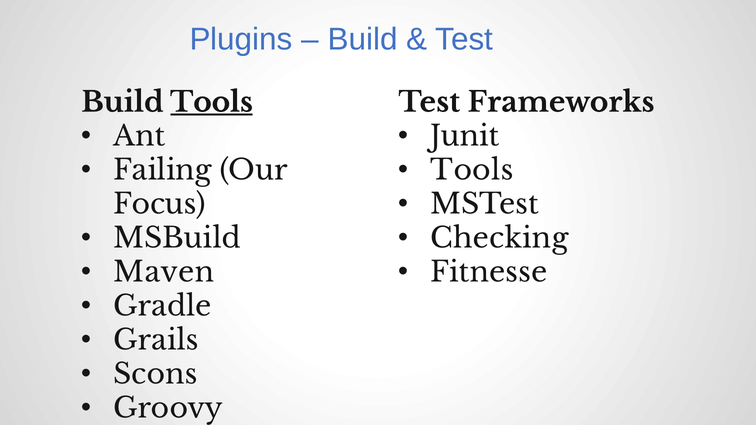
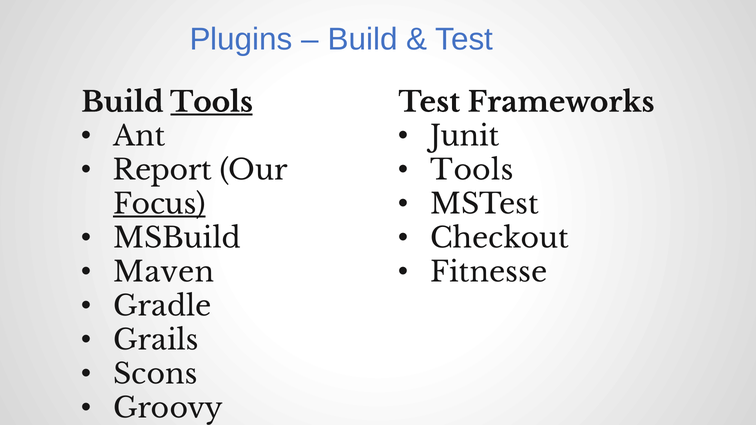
Failing: Failing -> Report
Focus underline: none -> present
Checking: Checking -> Checkout
